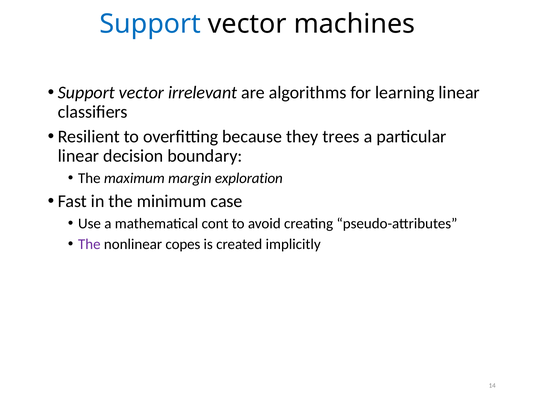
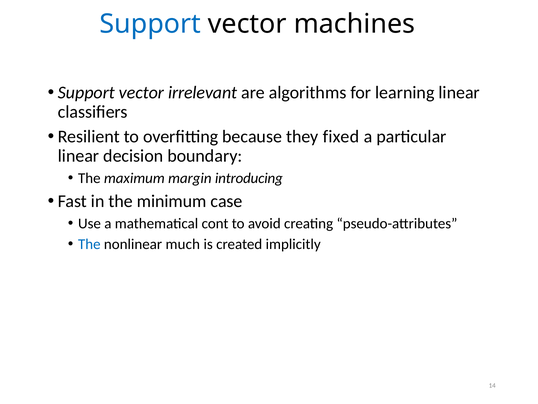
trees: trees -> fixed
exploration: exploration -> introducing
The at (89, 244) colour: purple -> blue
copes: copes -> much
